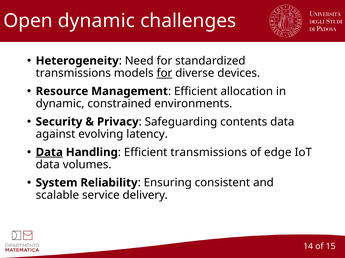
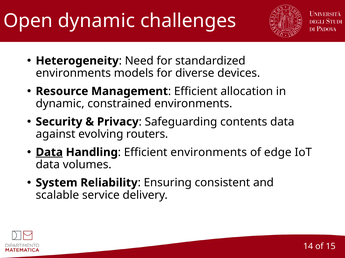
transmissions at (73, 73): transmissions -> environments
for at (164, 73) underline: present -> none
latency: latency -> routers
Efficient transmissions: transmissions -> environments
